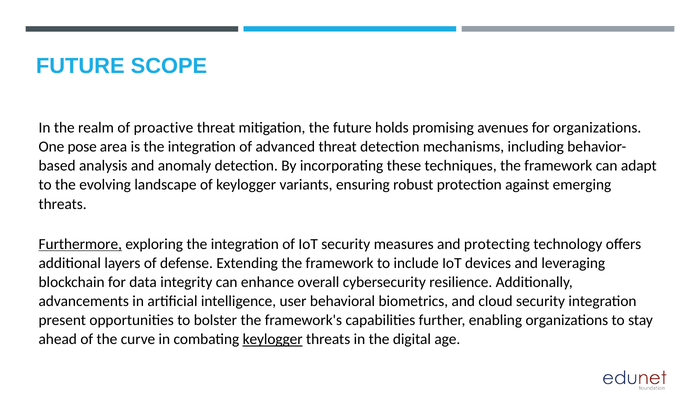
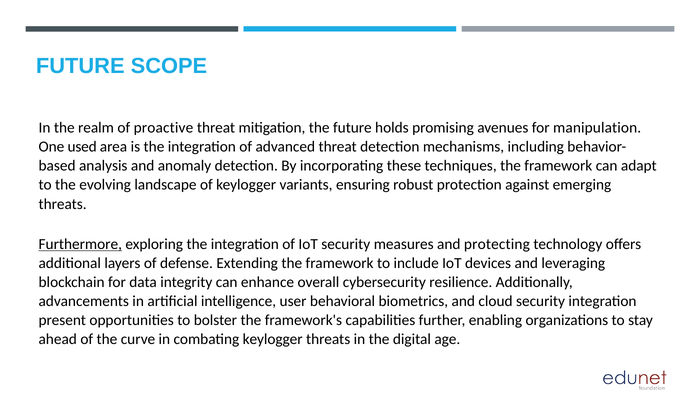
for organizations: organizations -> manipulation
pose: pose -> used
keylogger at (273, 339) underline: present -> none
